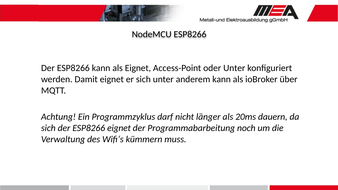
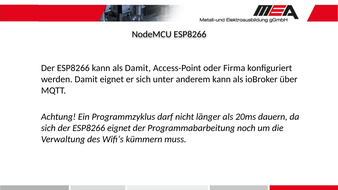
als Eignet: Eignet -> Damit
oder Unter: Unter -> Firma
